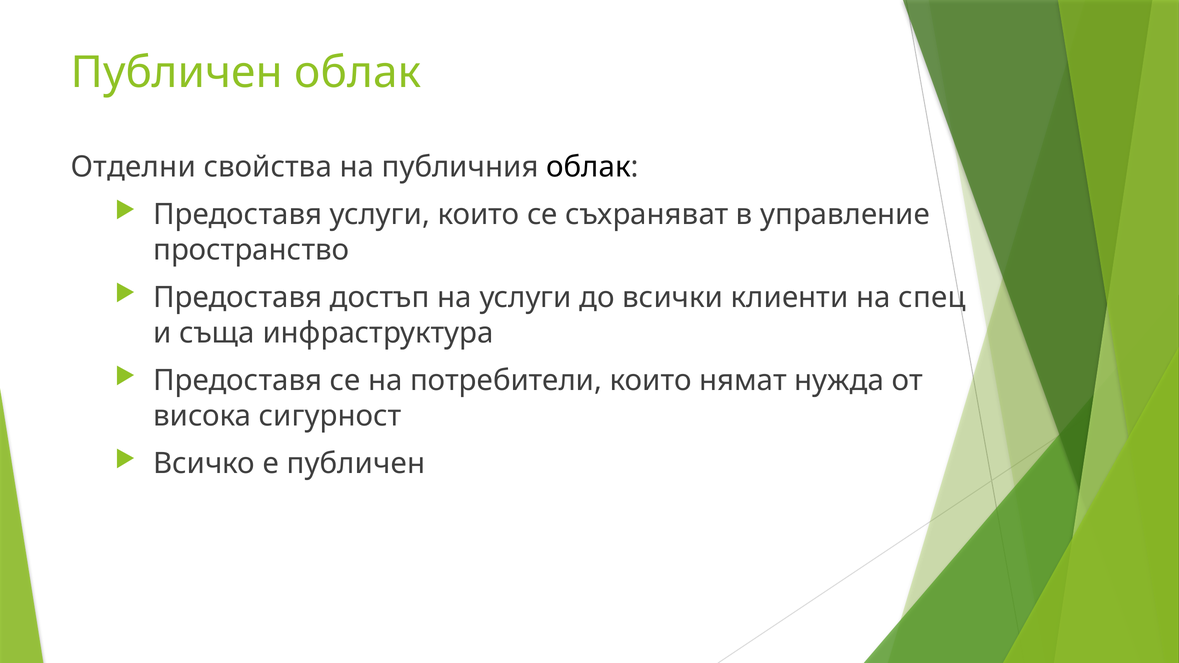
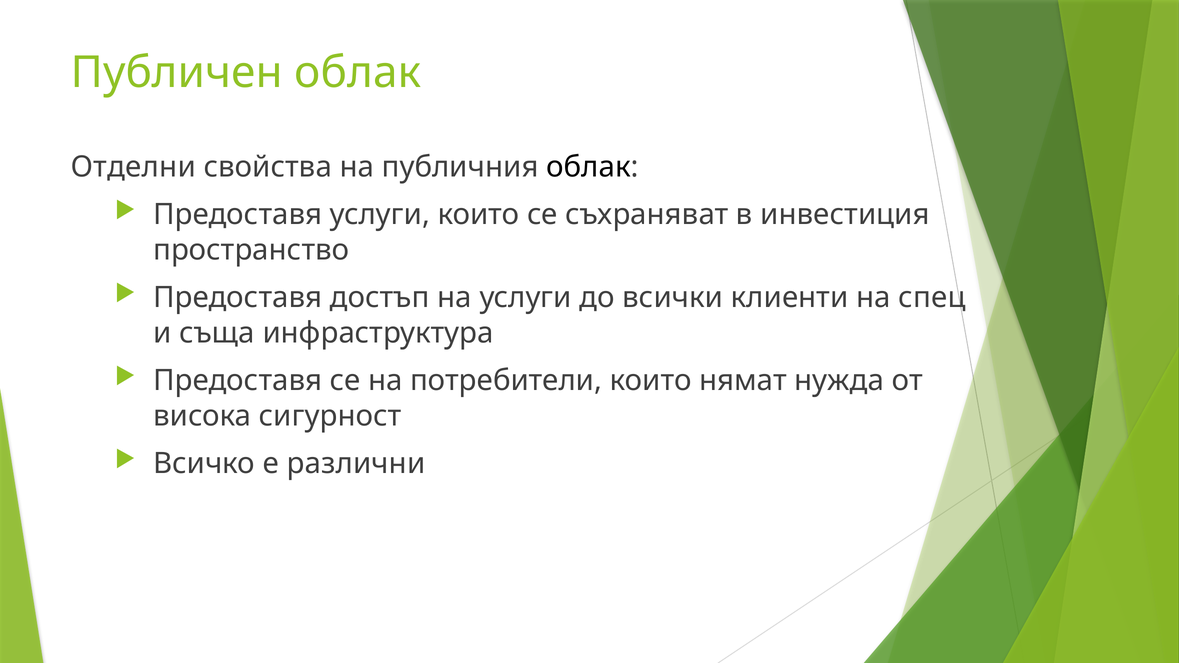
управление: управление -> инвестиция
е публичен: публичен -> различни
